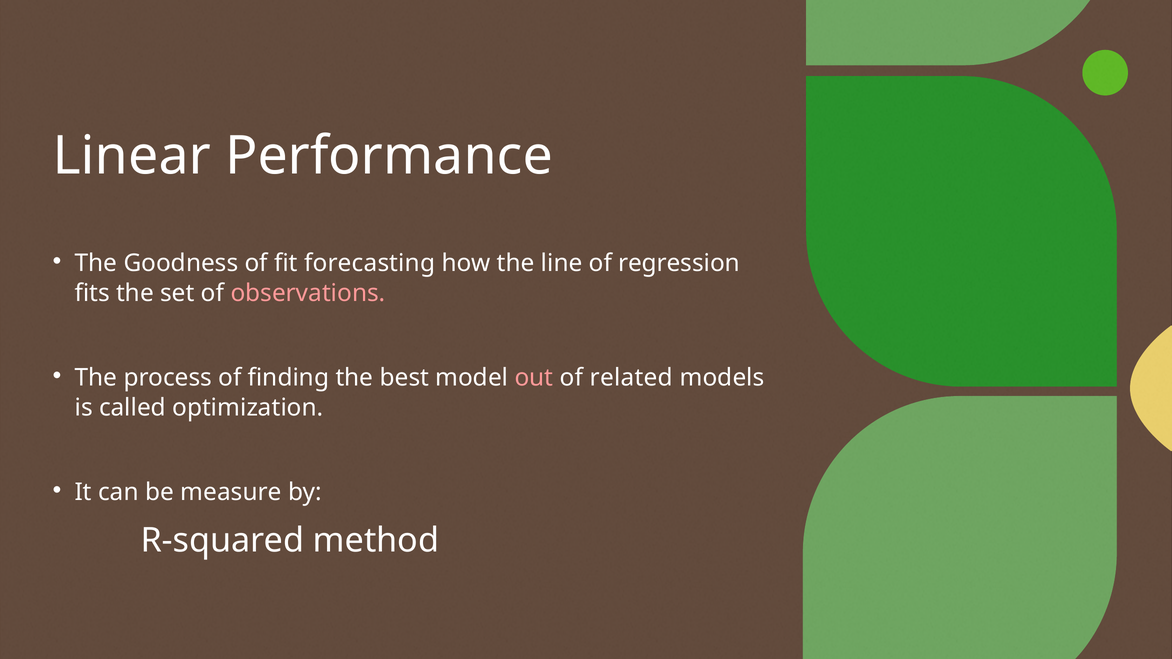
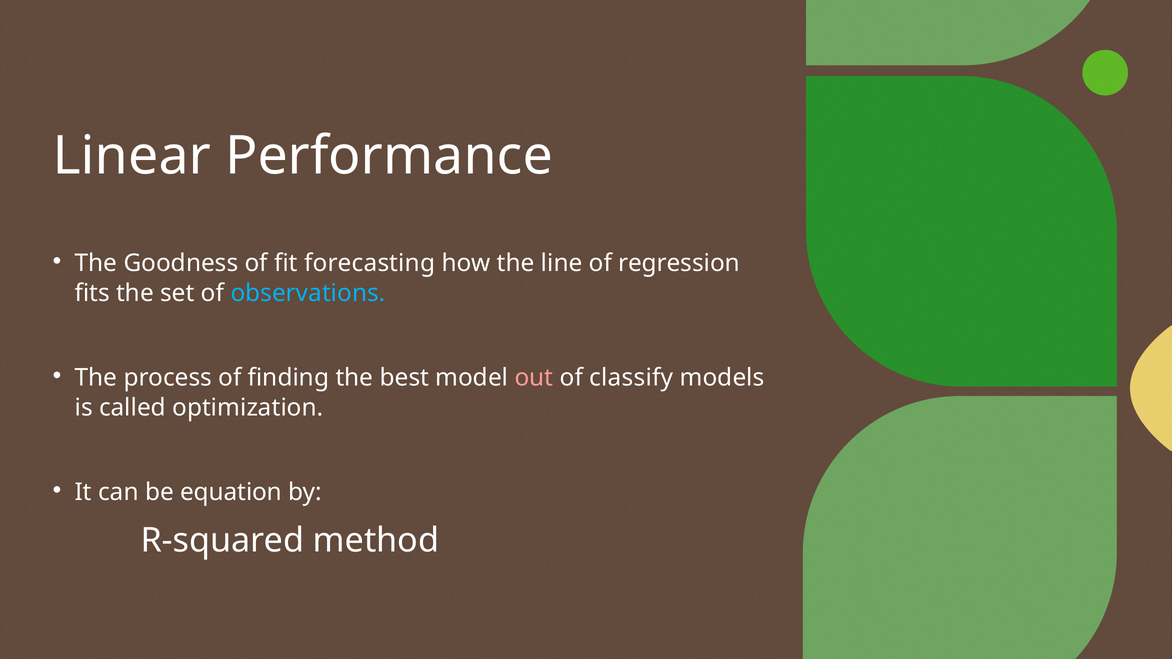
observations colour: pink -> light blue
related: related -> classify
measure: measure -> equation
